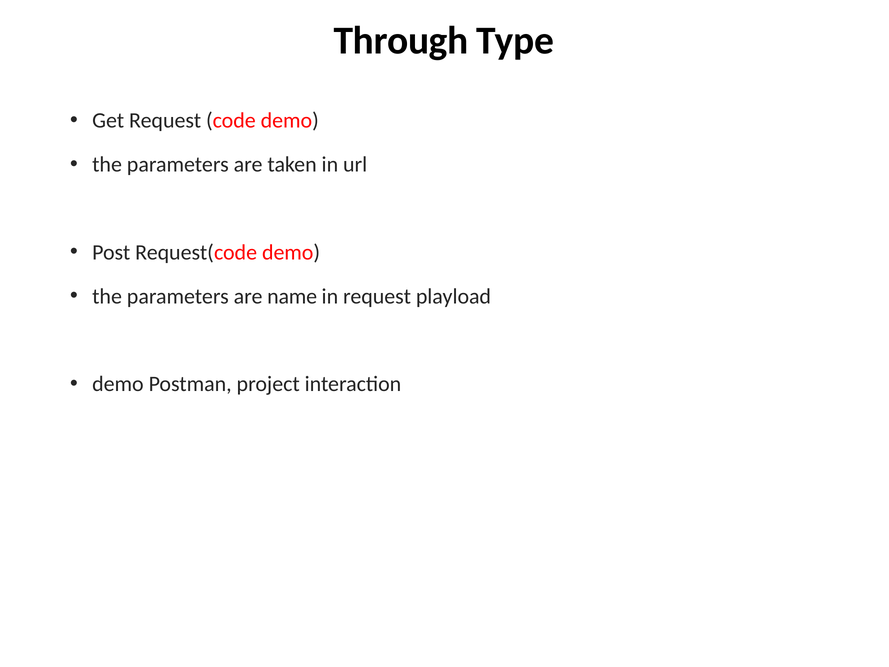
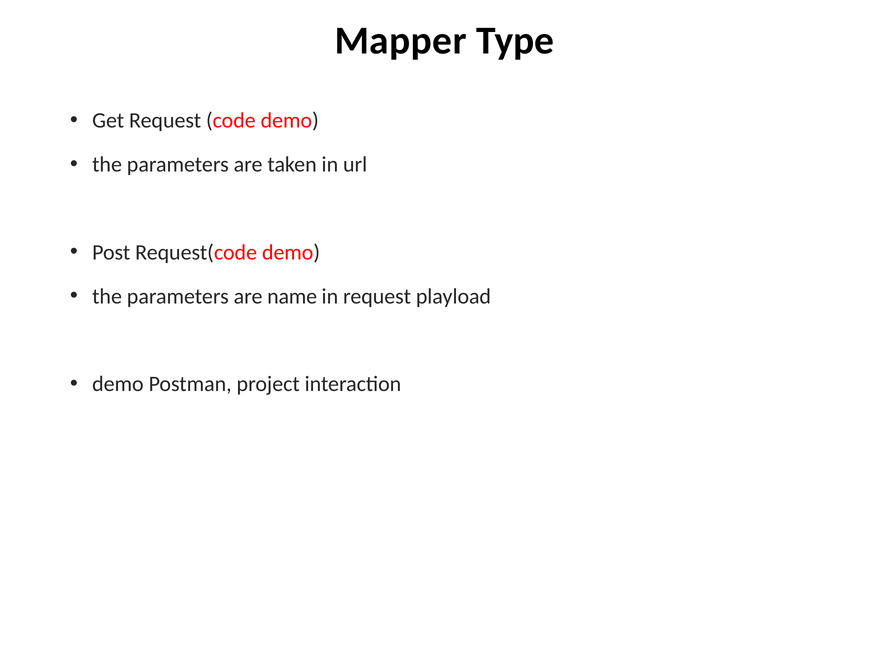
Through: Through -> Mapper
